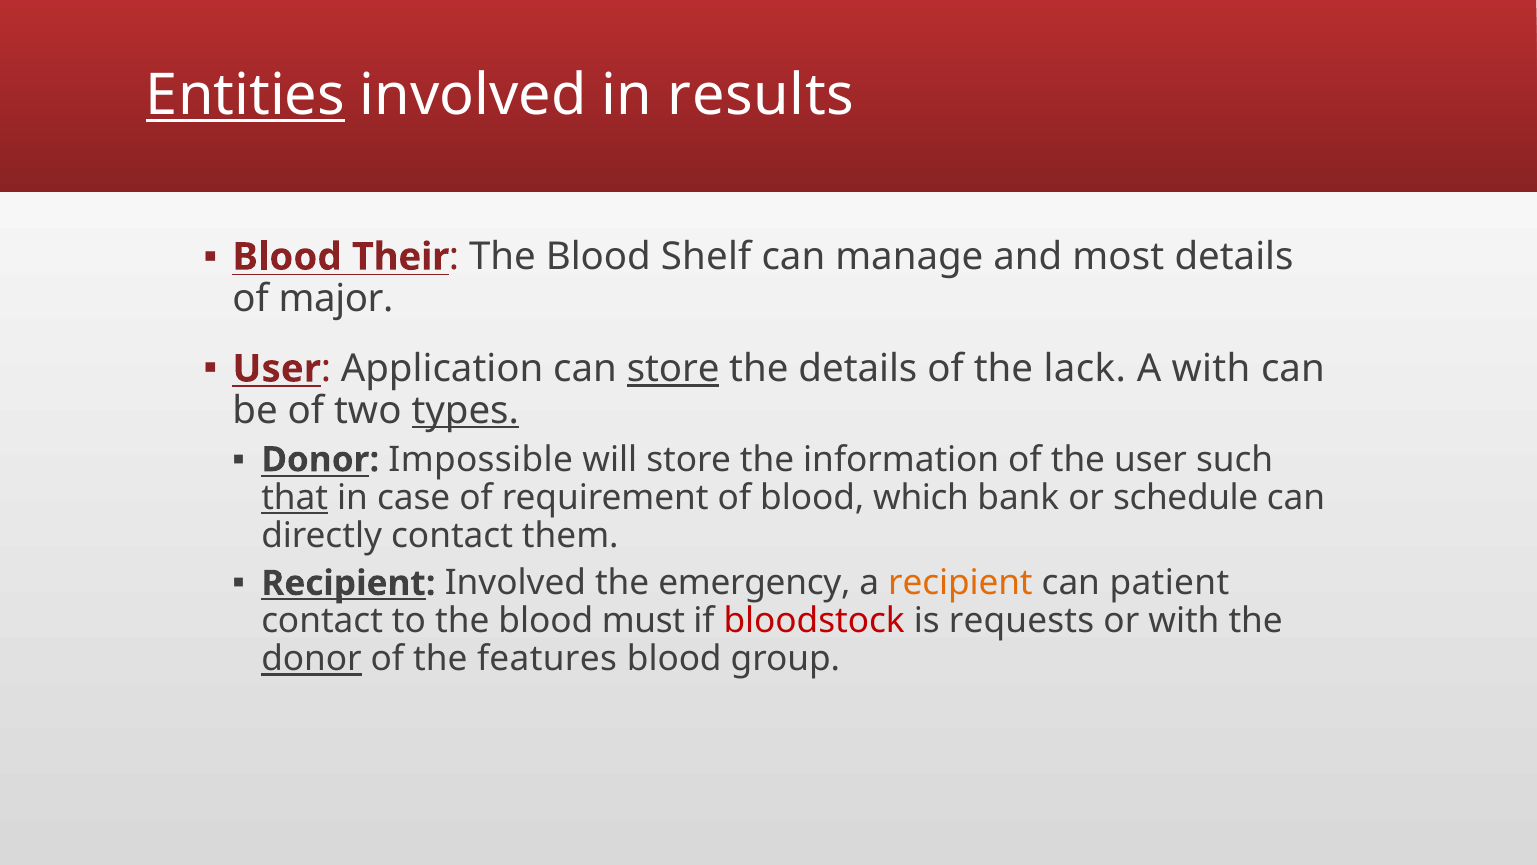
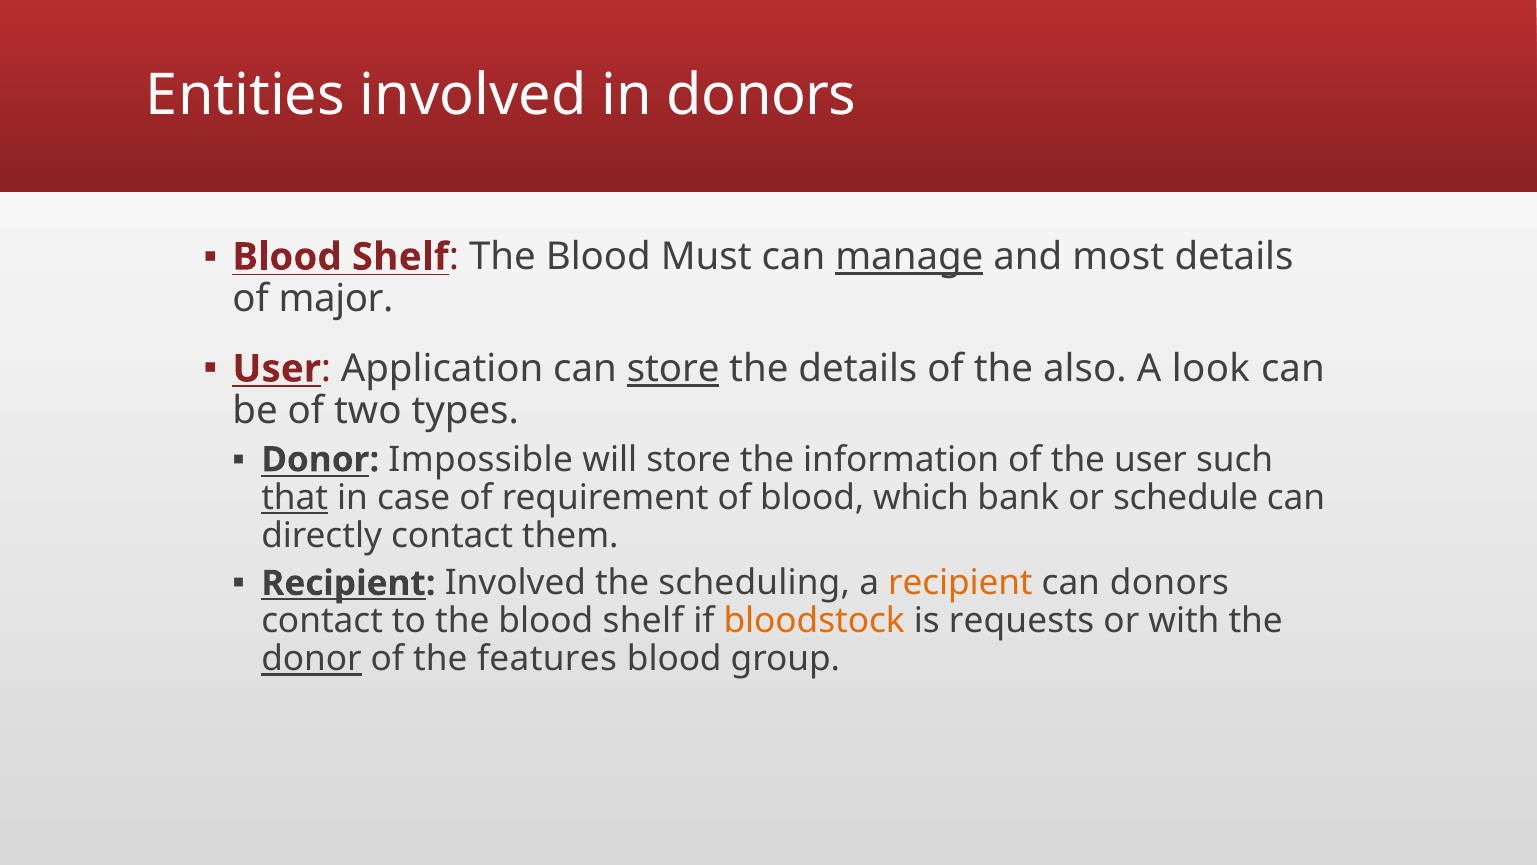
Entities underline: present -> none
in results: results -> donors
Their at (401, 257): Their -> Shelf
Shelf: Shelf -> Must
manage underline: none -> present
lack: lack -> also
A with: with -> look
types underline: present -> none
emergency: emergency -> scheduling
can patient: patient -> donors
the blood must: must -> shelf
bloodstock colour: red -> orange
